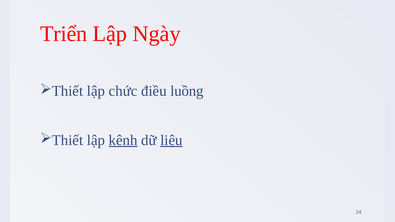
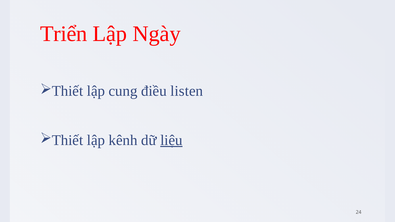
chức: chức -> cung
luồng: luồng -> listen
kênh underline: present -> none
